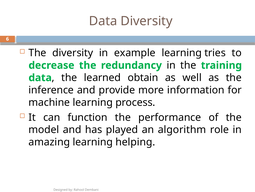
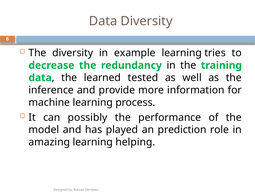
obtain: obtain -> tested
function: function -> possibly
algorithm: algorithm -> prediction
